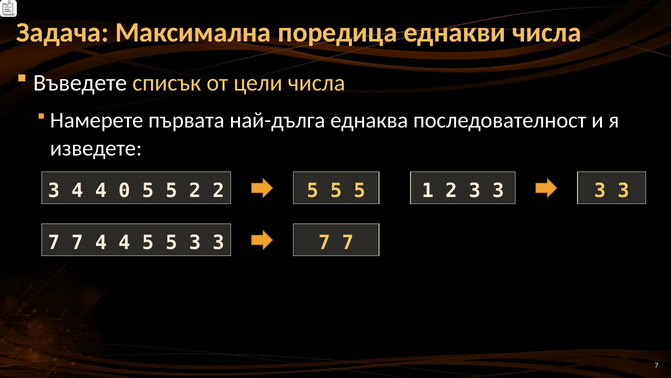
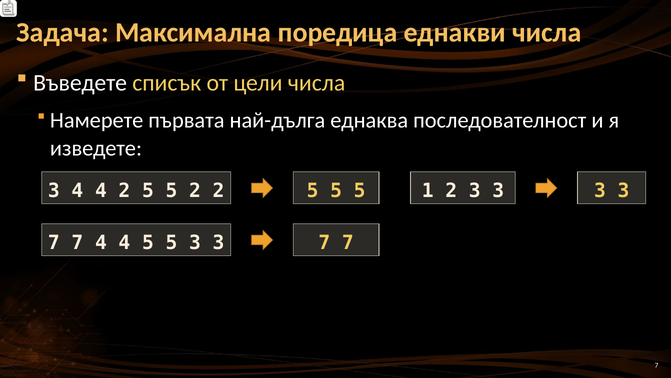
4 0: 0 -> 2
